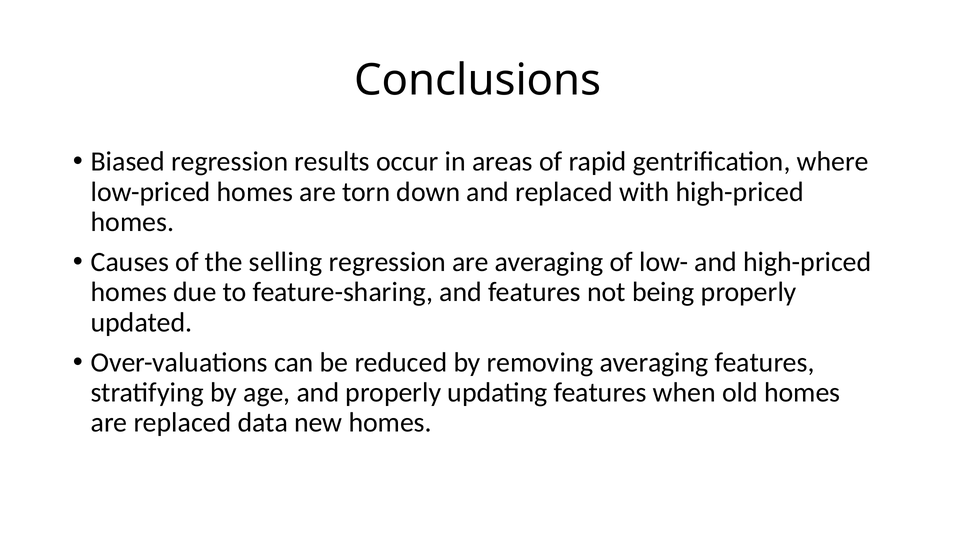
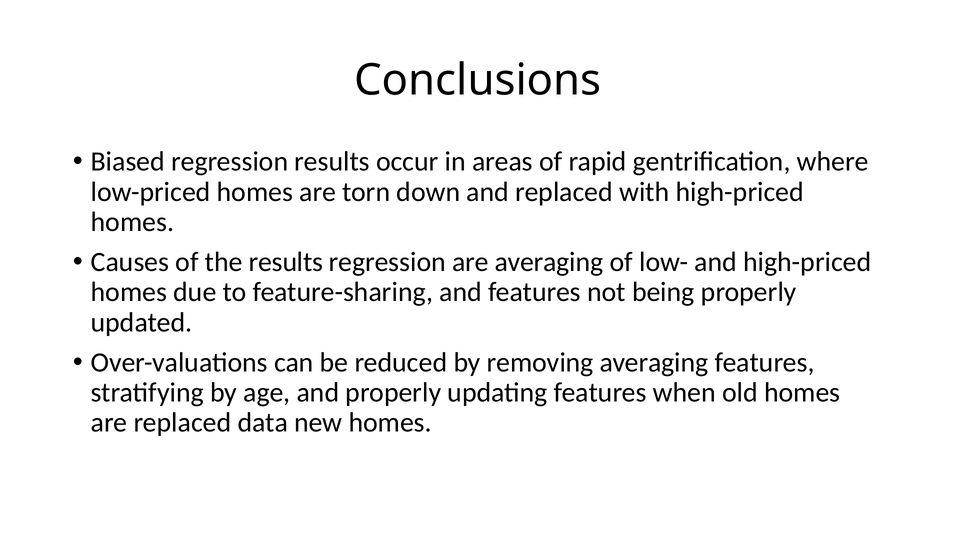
the selling: selling -> results
